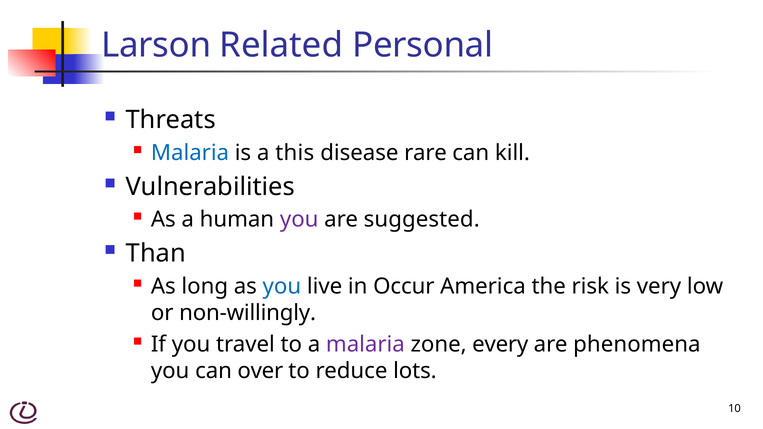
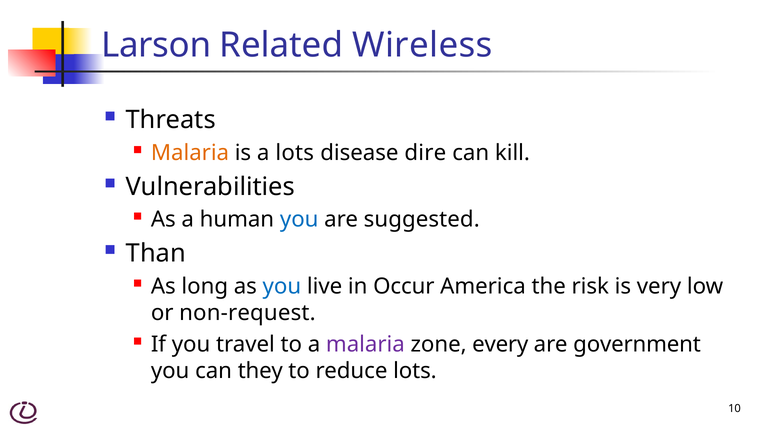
Personal: Personal -> Wireless
Malaria at (190, 153) colour: blue -> orange
a this: this -> lots
rare: rare -> dire
you at (299, 220) colour: purple -> blue
non-willingly: non-willingly -> non-request
phenomena: phenomena -> government
over: over -> they
